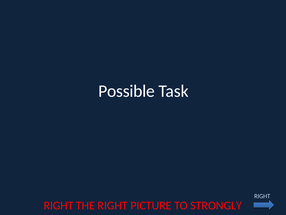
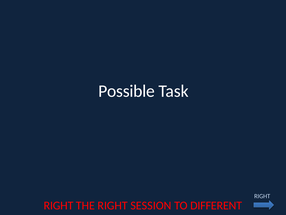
PICTURE: PICTURE -> SESSION
STRONGLY: STRONGLY -> DIFFERENT
